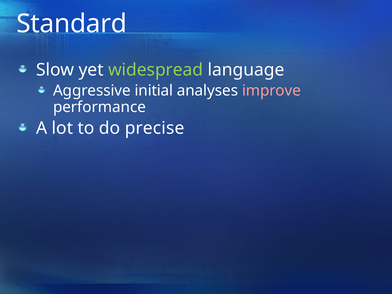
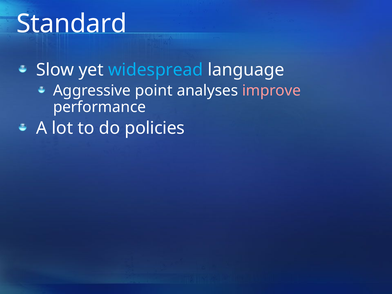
widespread colour: light green -> light blue
initial: initial -> point
precise: precise -> policies
